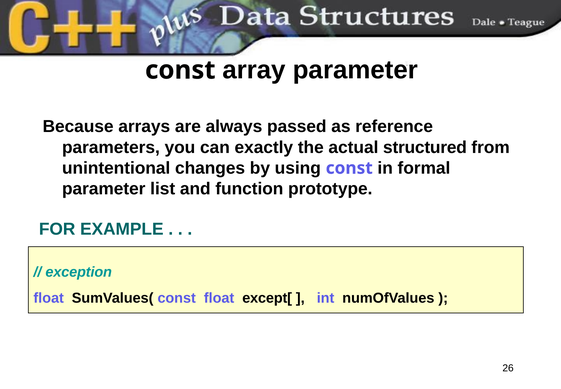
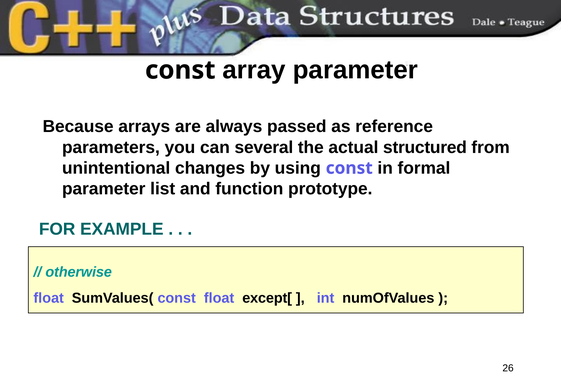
exactly: exactly -> several
exception: exception -> otherwise
